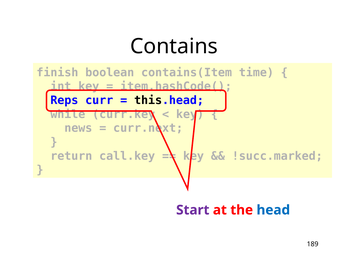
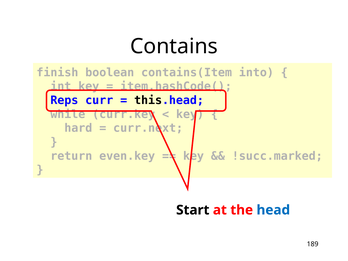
time: time -> into
news: news -> hard
call.key: call.key -> even.key
Start colour: purple -> black
